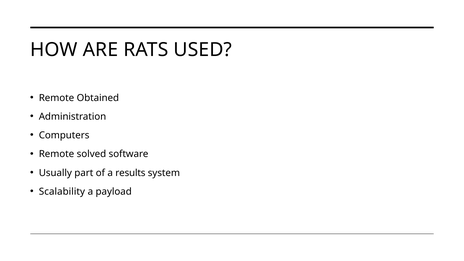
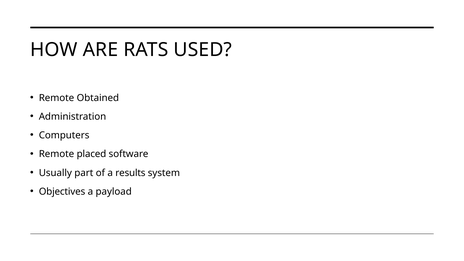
solved: solved -> placed
Scalability: Scalability -> Objectives
